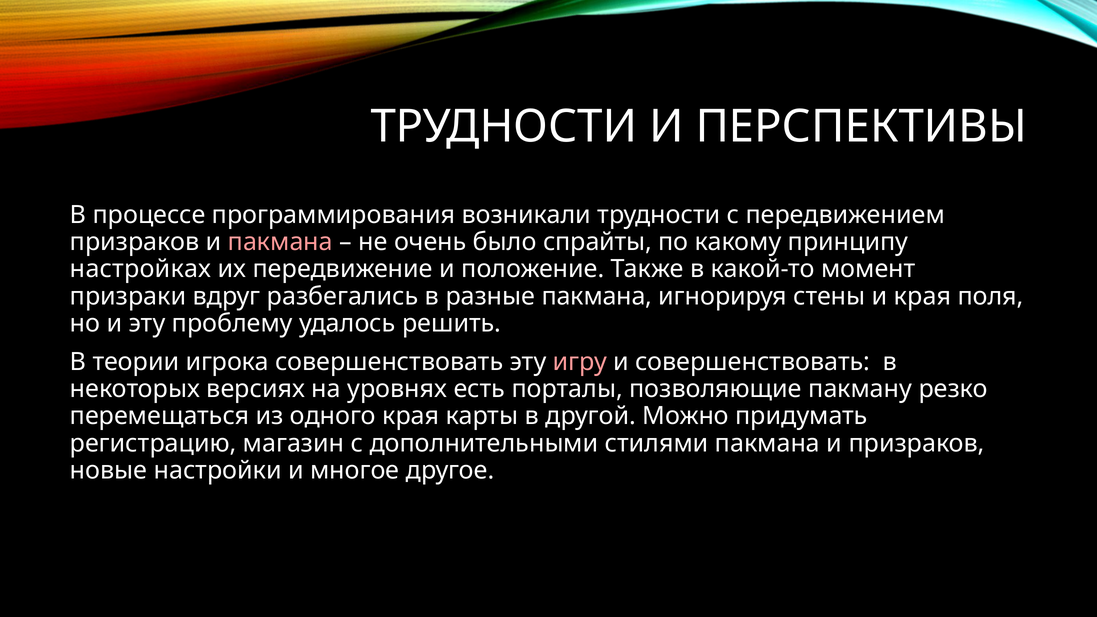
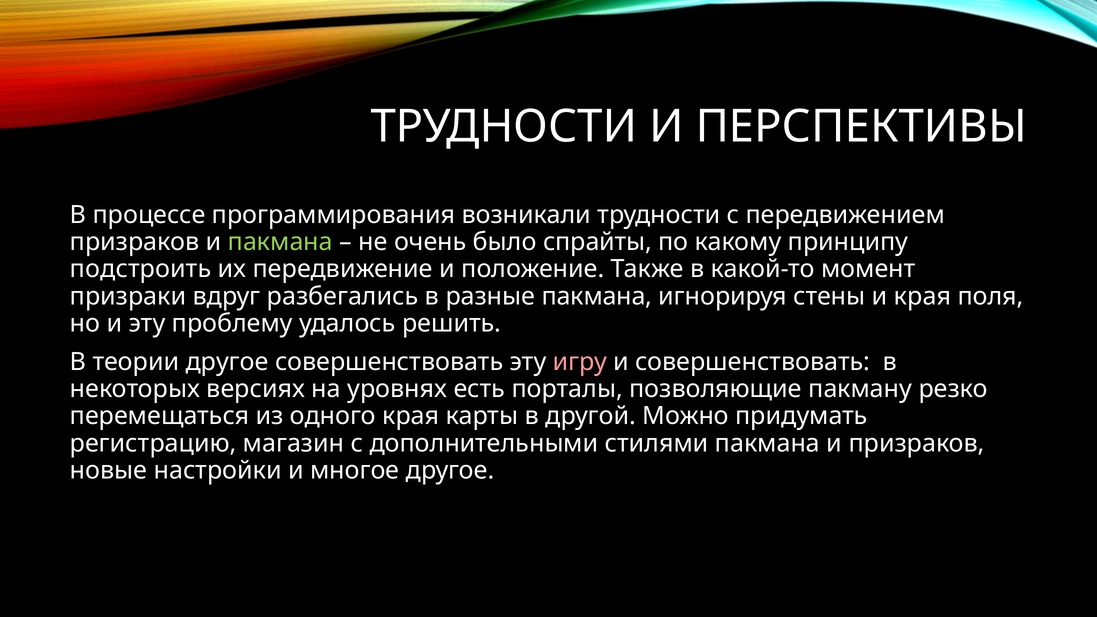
пакмана at (280, 242) colour: pink -> light green
настройках: настройках -> подстроить
теории игрока: игрока -> другое
